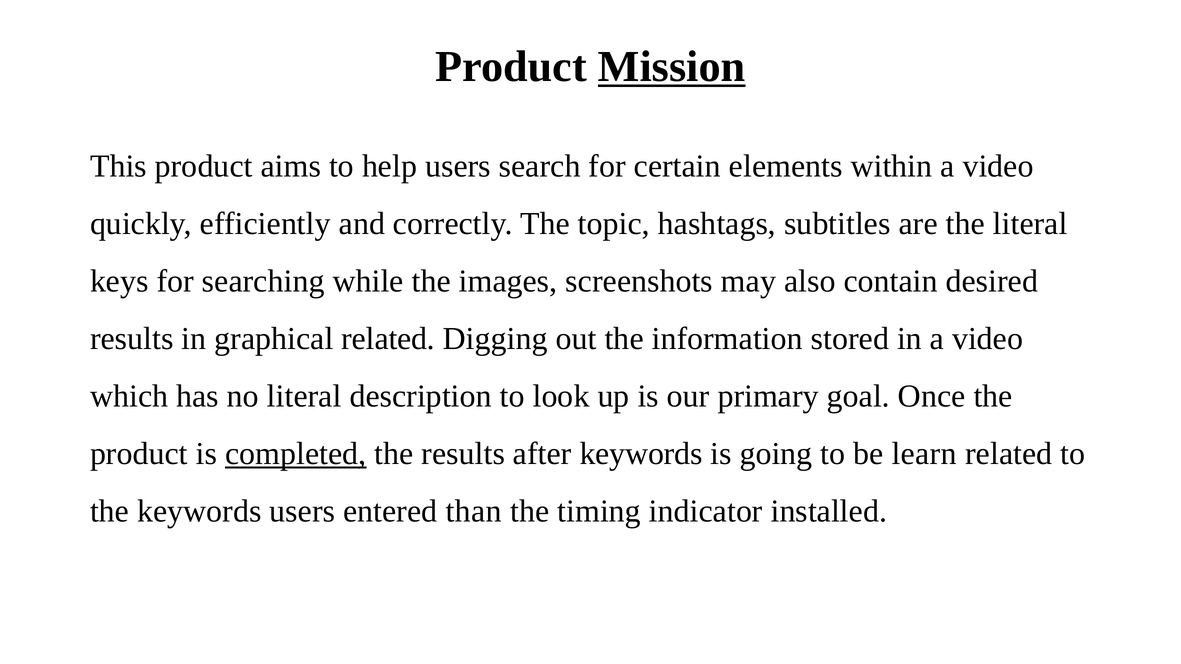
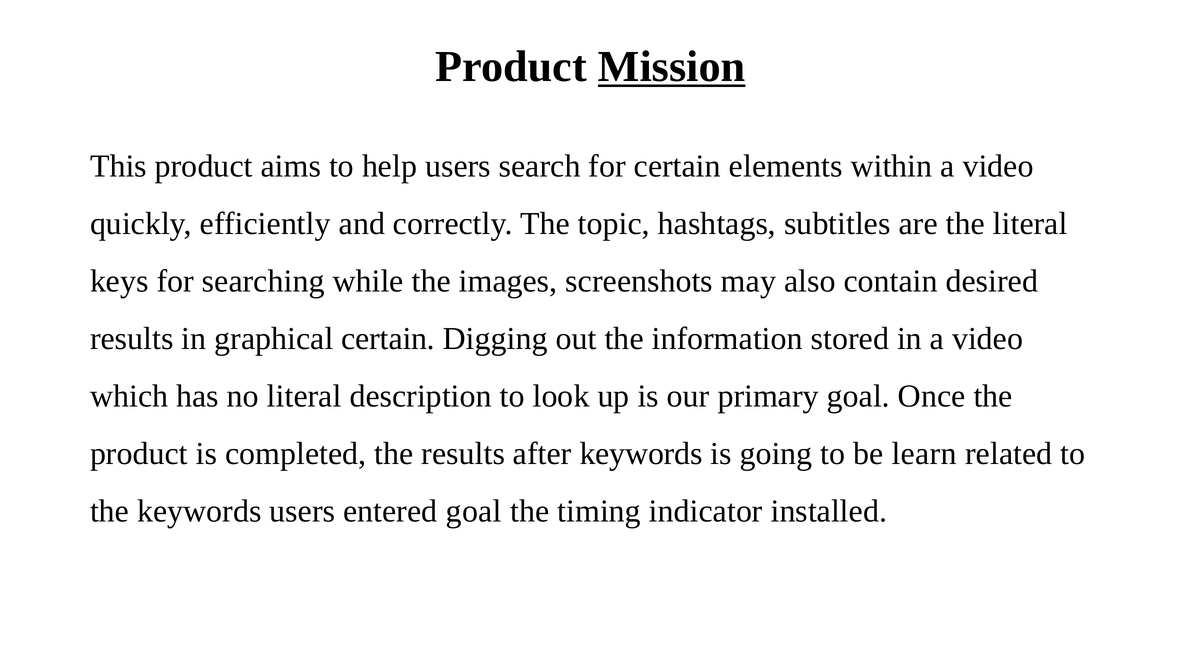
graphical related: related -> certain
completed underline: present -> none
entered than: than -> goal
